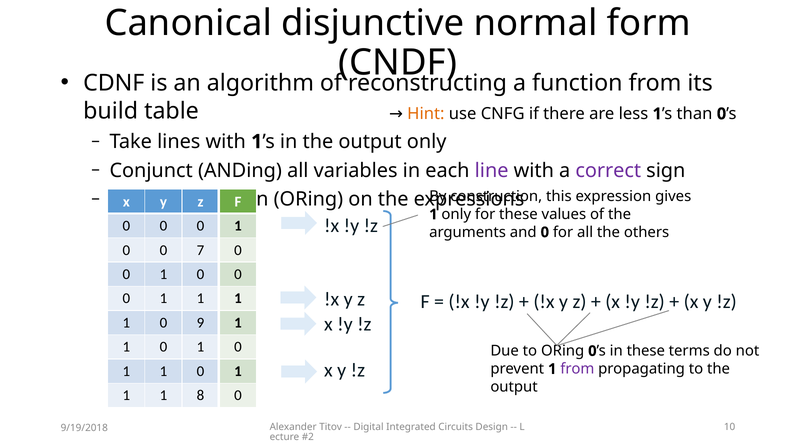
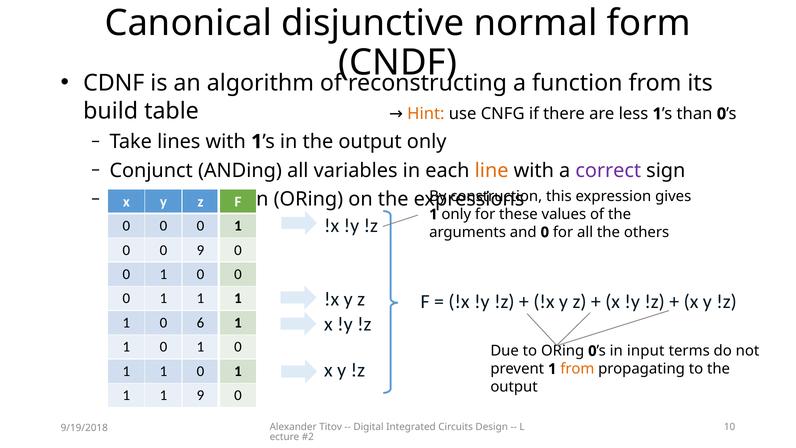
line colour: purple -> orange
0 7: 7 -> 9
9: 9 -> 6
in these: these -> input
from at (577, 369) colour: purple -> orange
1 8: 8 -> 9
